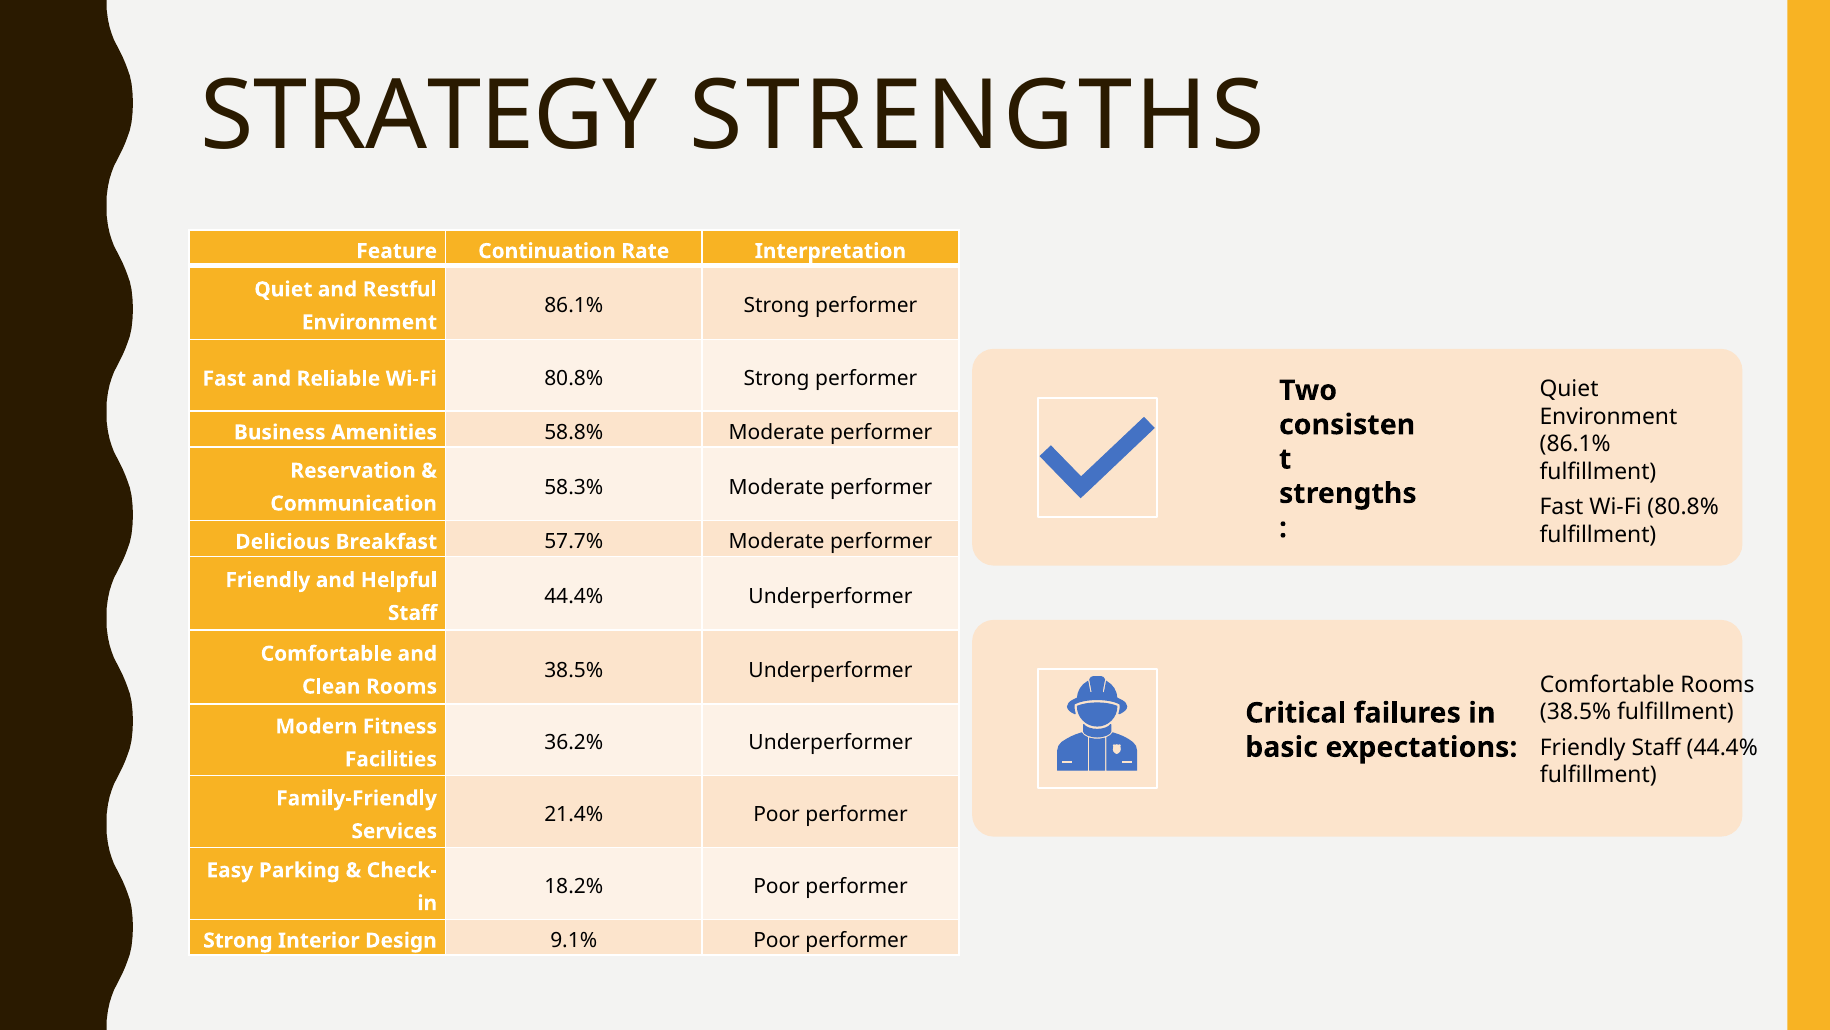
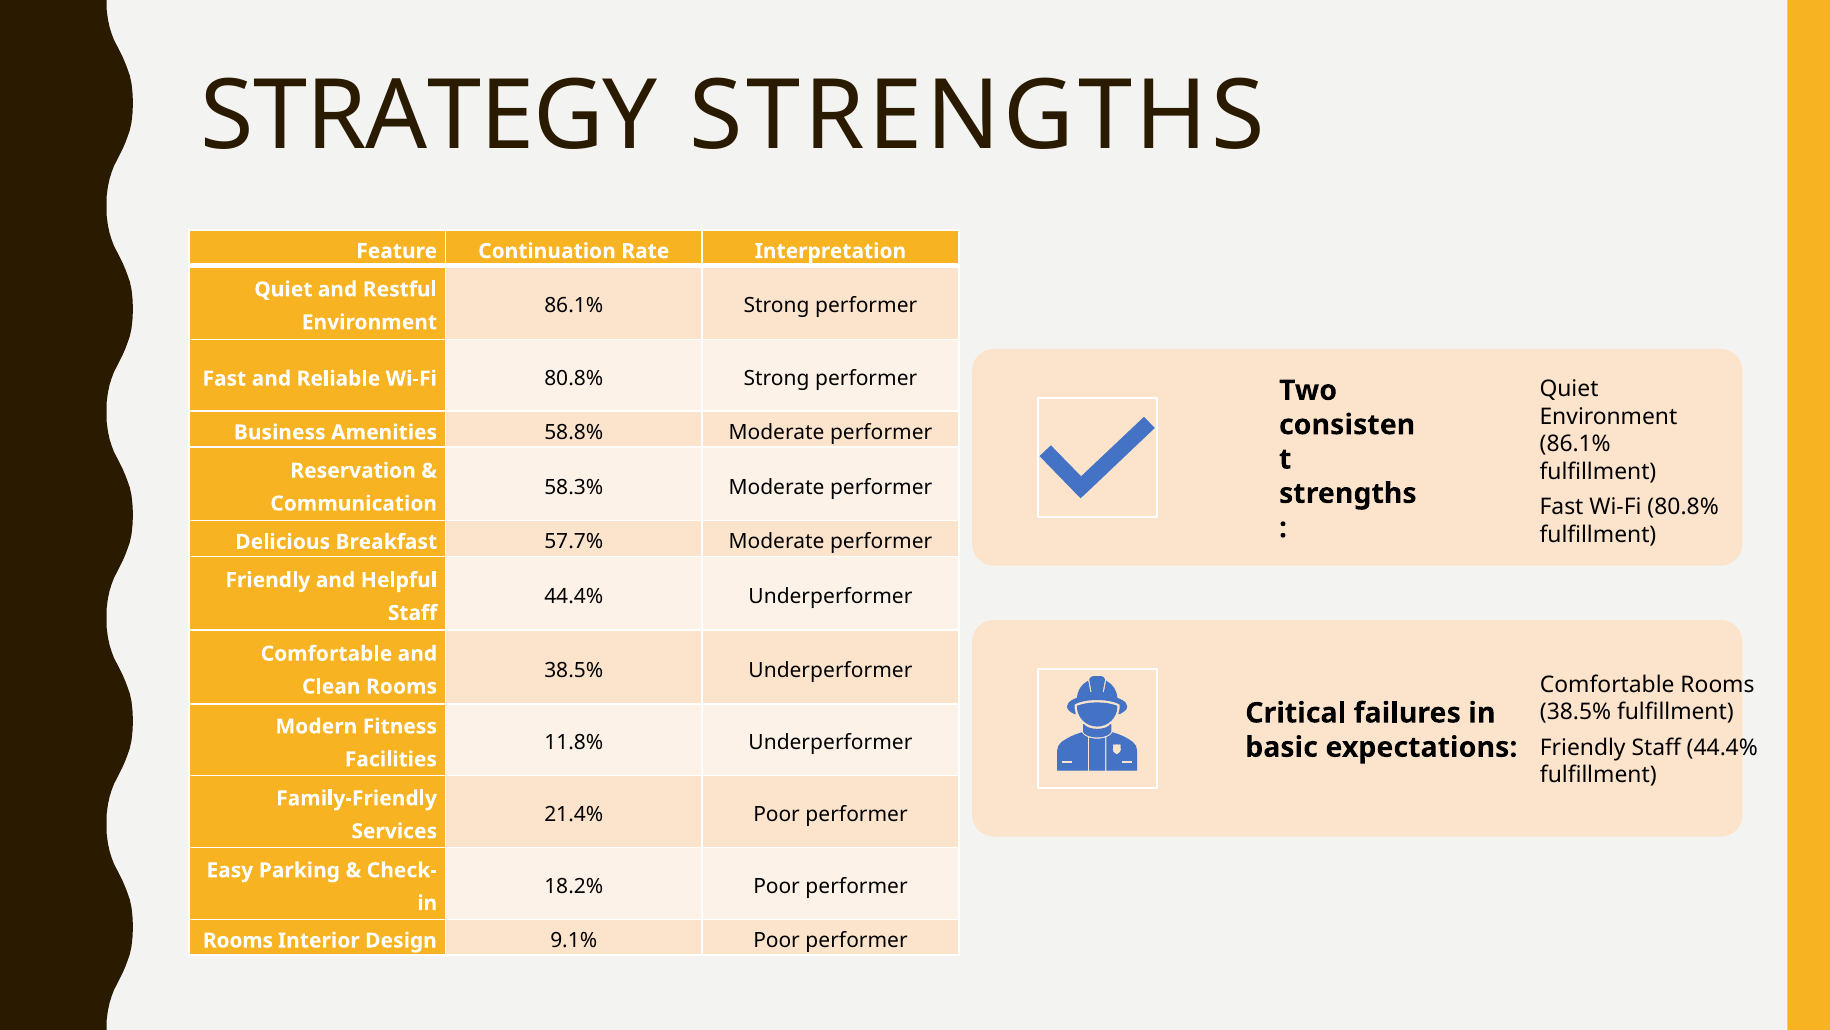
36.2%: 36.2% -> 11.8%
Strong at (238, 940): Strong -> Rooms
